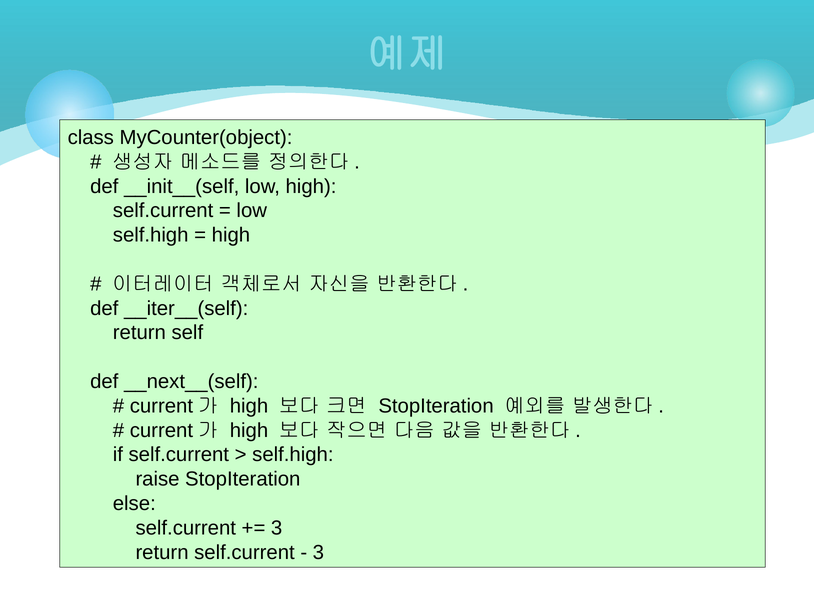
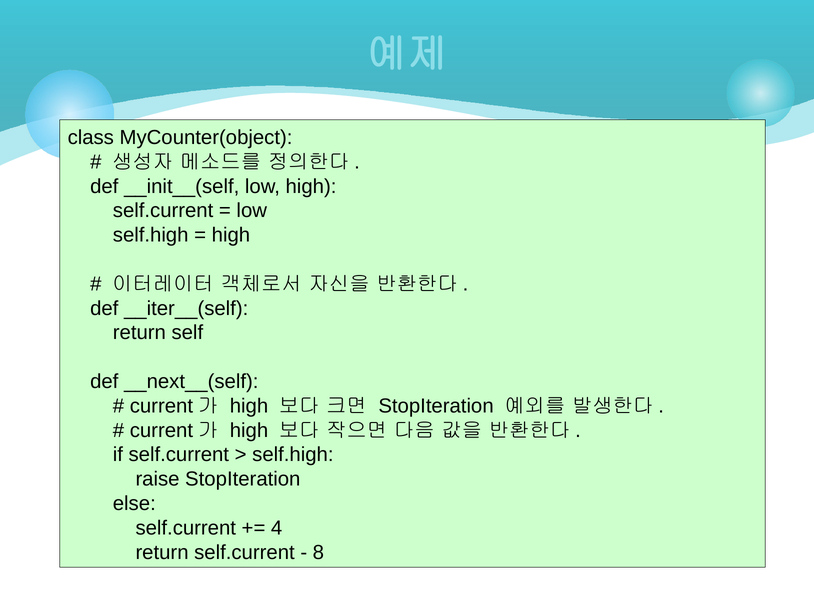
3 at (277, 528): 3 -> 4
3 at (318, 553): 3 -> 8
